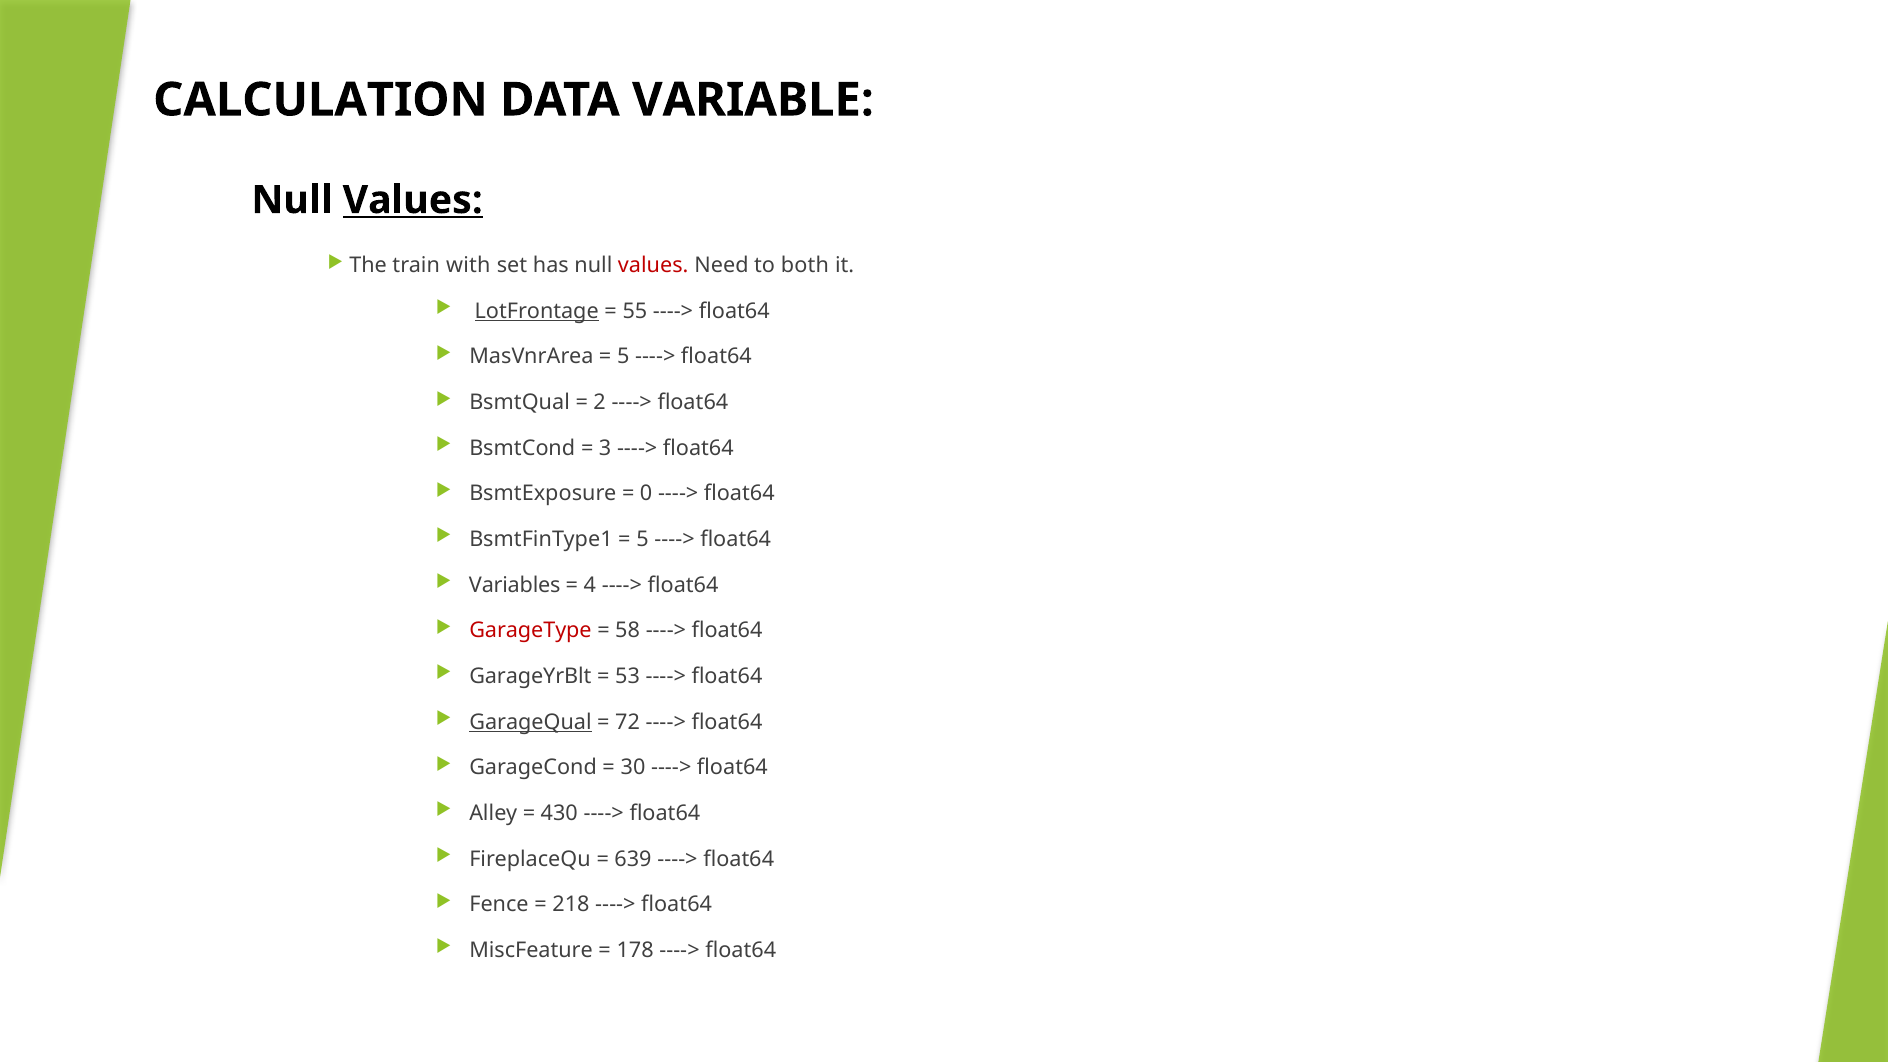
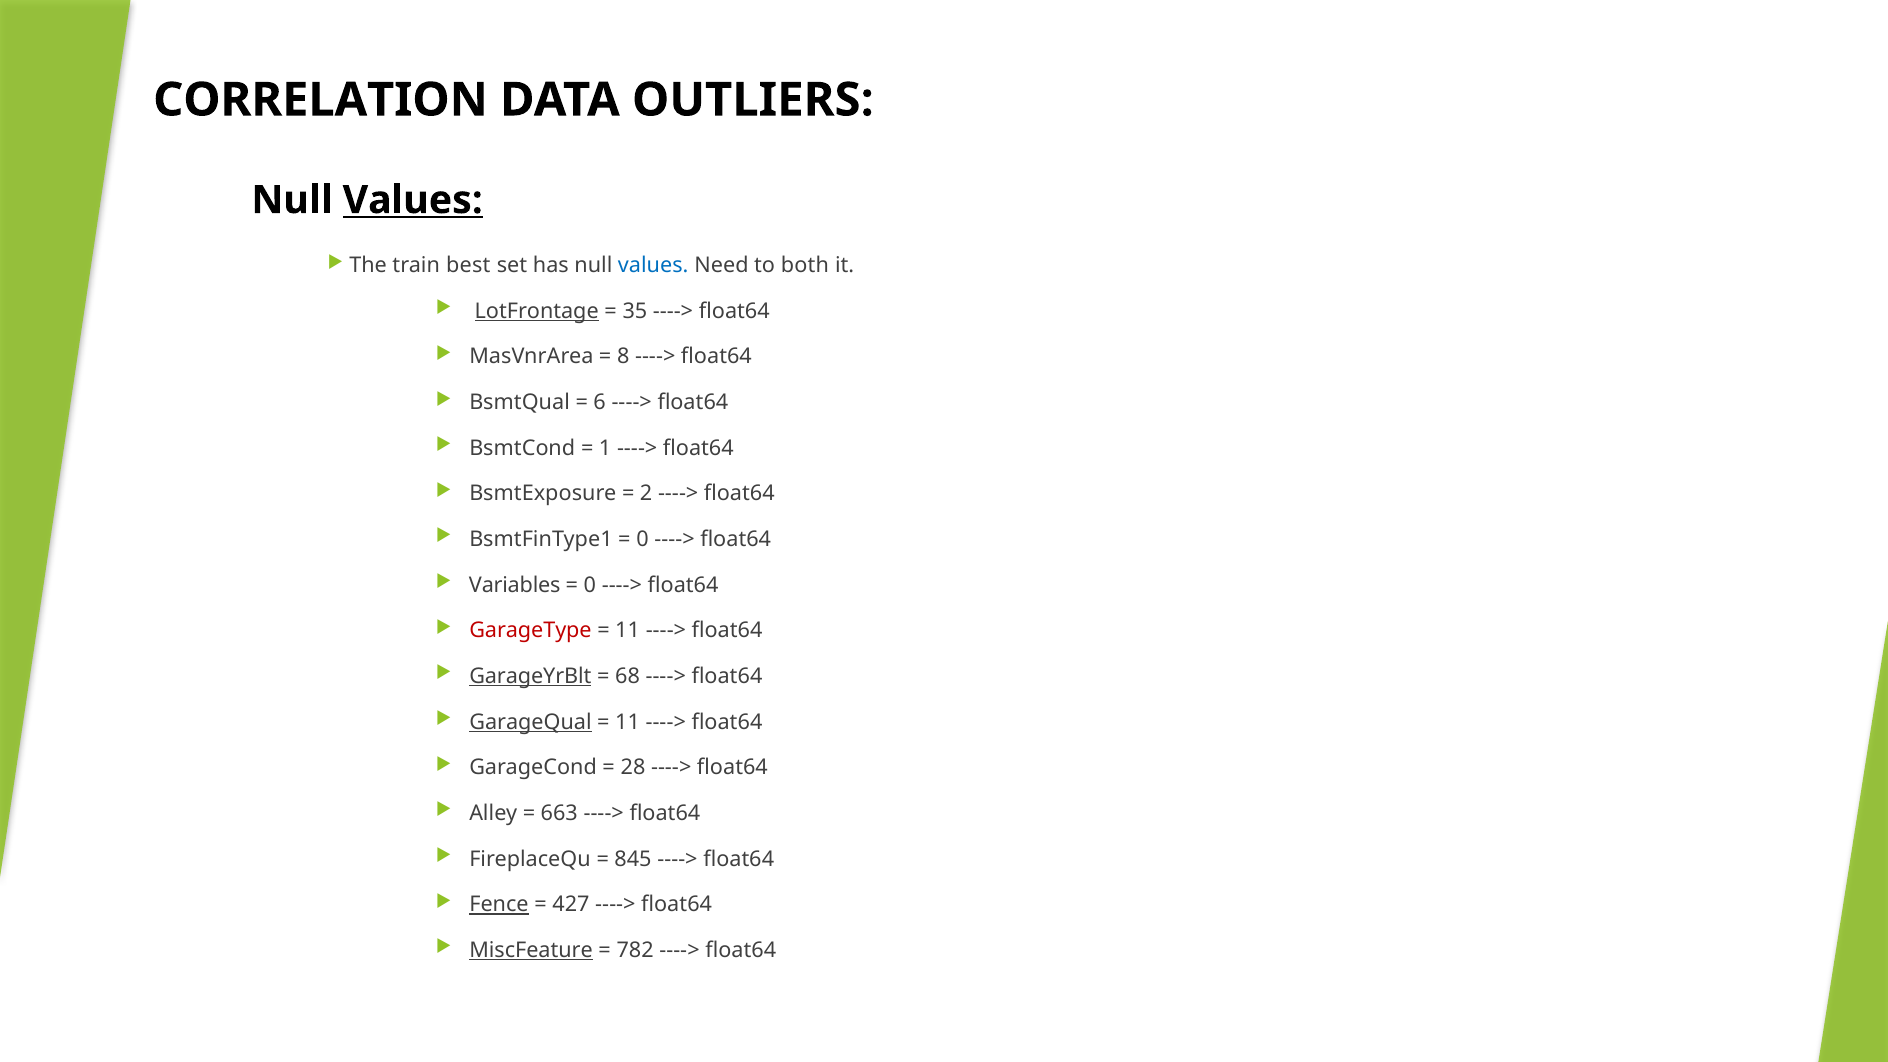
CALCULATION: CALCULATION -> CORRELATION
VARIABLE: VARIABLE -> OUTLIERS
with: with -> best
values at (653, 265) colour: red -> blue
55: 55 -> 35
5 at (623, 357): 5 -> 8
2: 2 -> 6
3: 3 -> 1
0: 0 -> 2
5 at (643, 539): 5 -> 0
4 at (590, 585): 4 -> 0
58 at (628, 631): 58 -> 11
GarageYrBlt underline: none -> present
53: 53 -> 68
72 at (628, 722): 72 -> 11
30: 30 -> 28
430: 430 -> 663
639: 639 -> 845
Fence underline: none -> present
218: 218 -> 427
MiscFeature underline: none -> present
178: 178 -> 782
